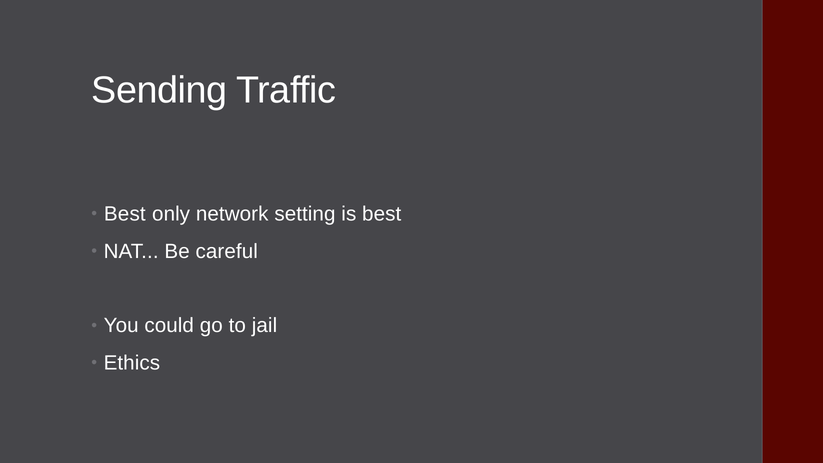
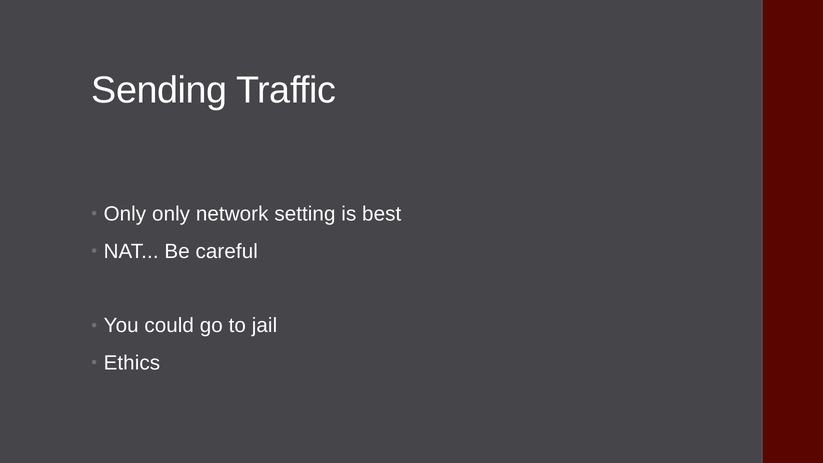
Best at (125, 214): Best -> Only
